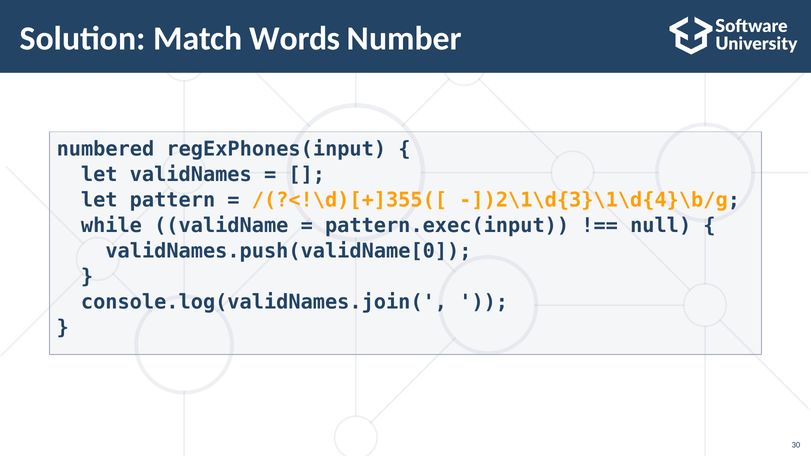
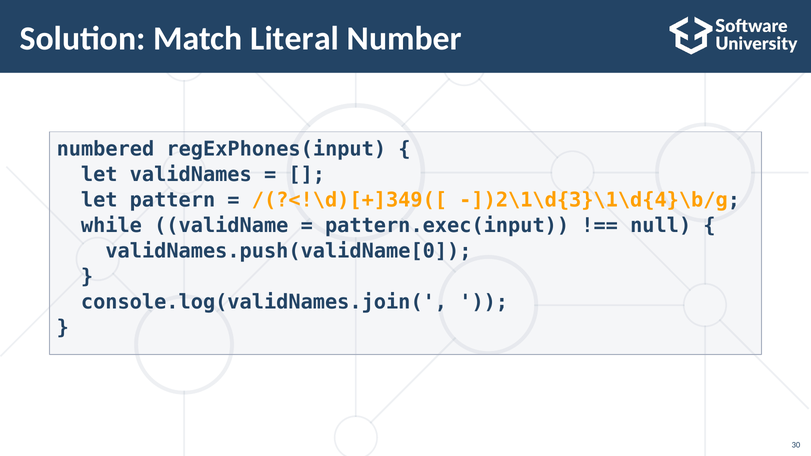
Words: Words -> Literal
/(?<!\d)[+]355([: /(?<!\d)[+]355([ -> /(?<!\d)[+]349([
